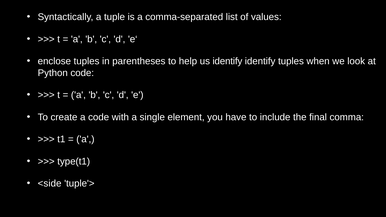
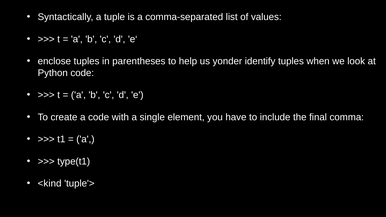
us identify: identify -> yonder
<side: <side -> <kind
